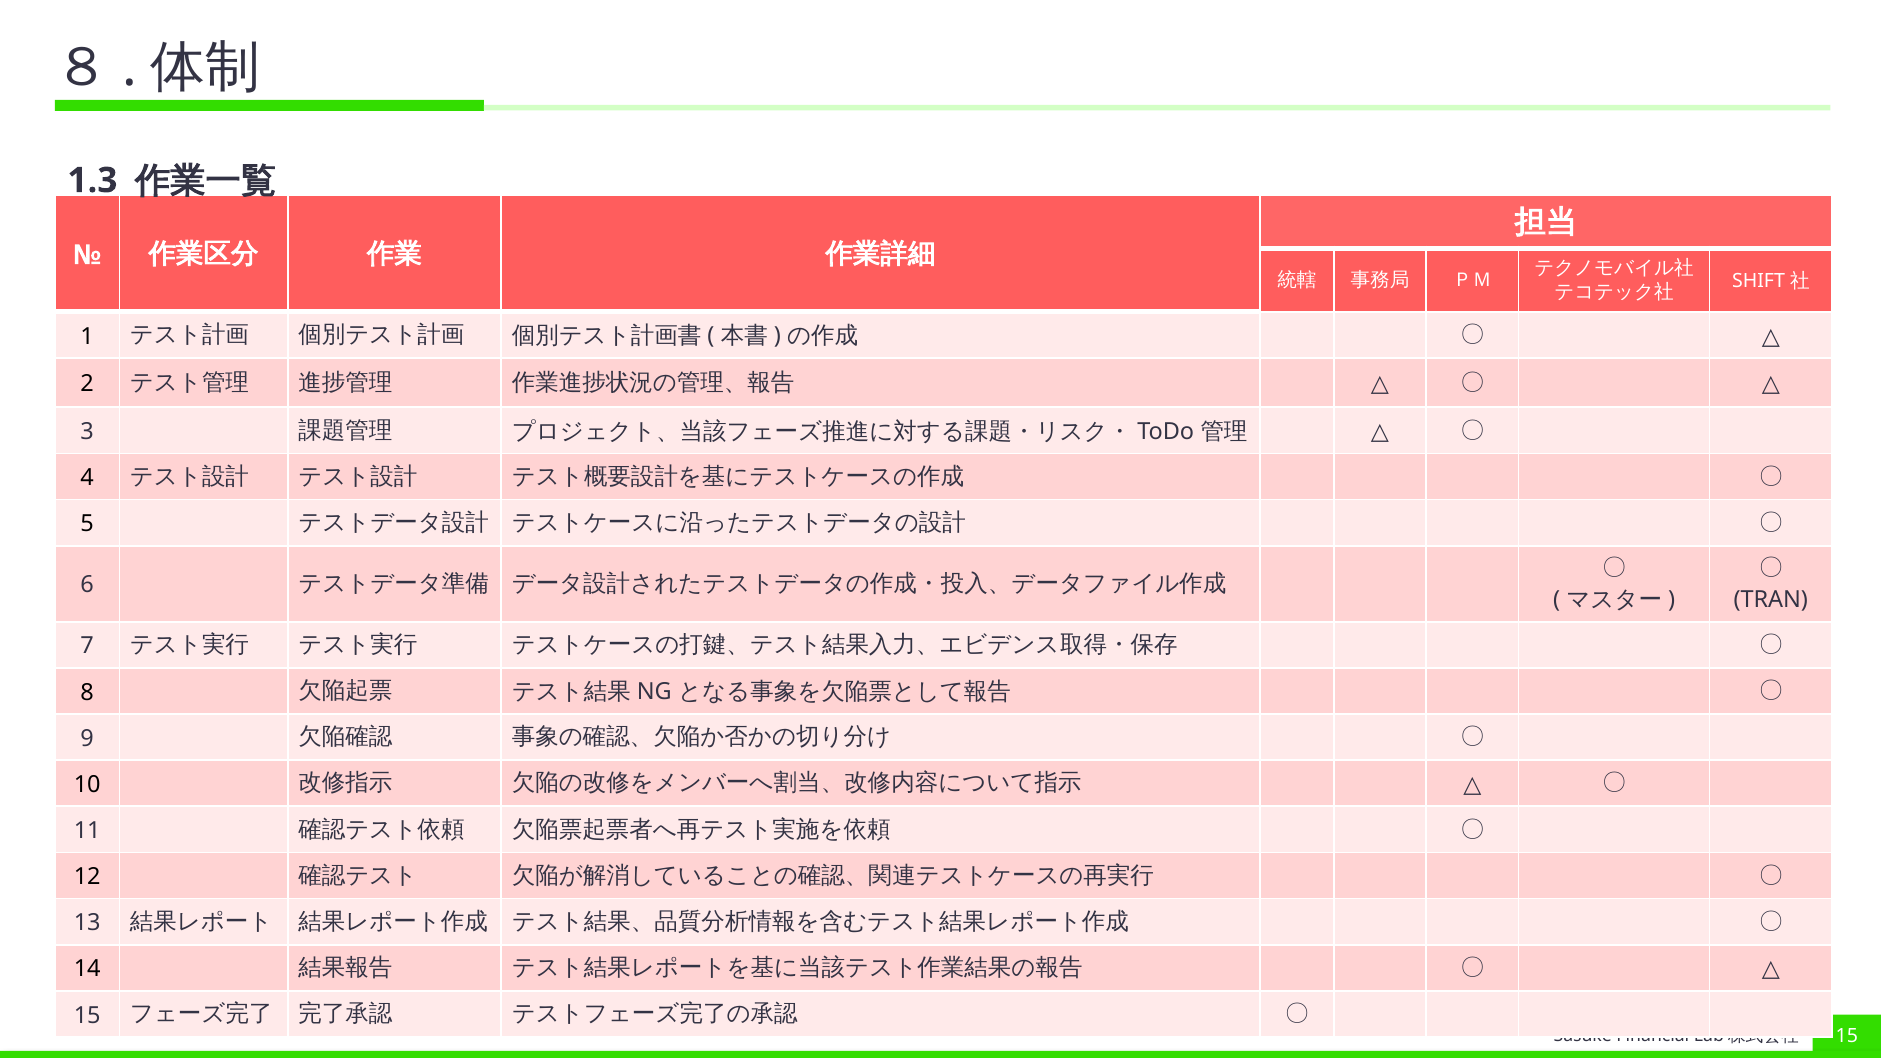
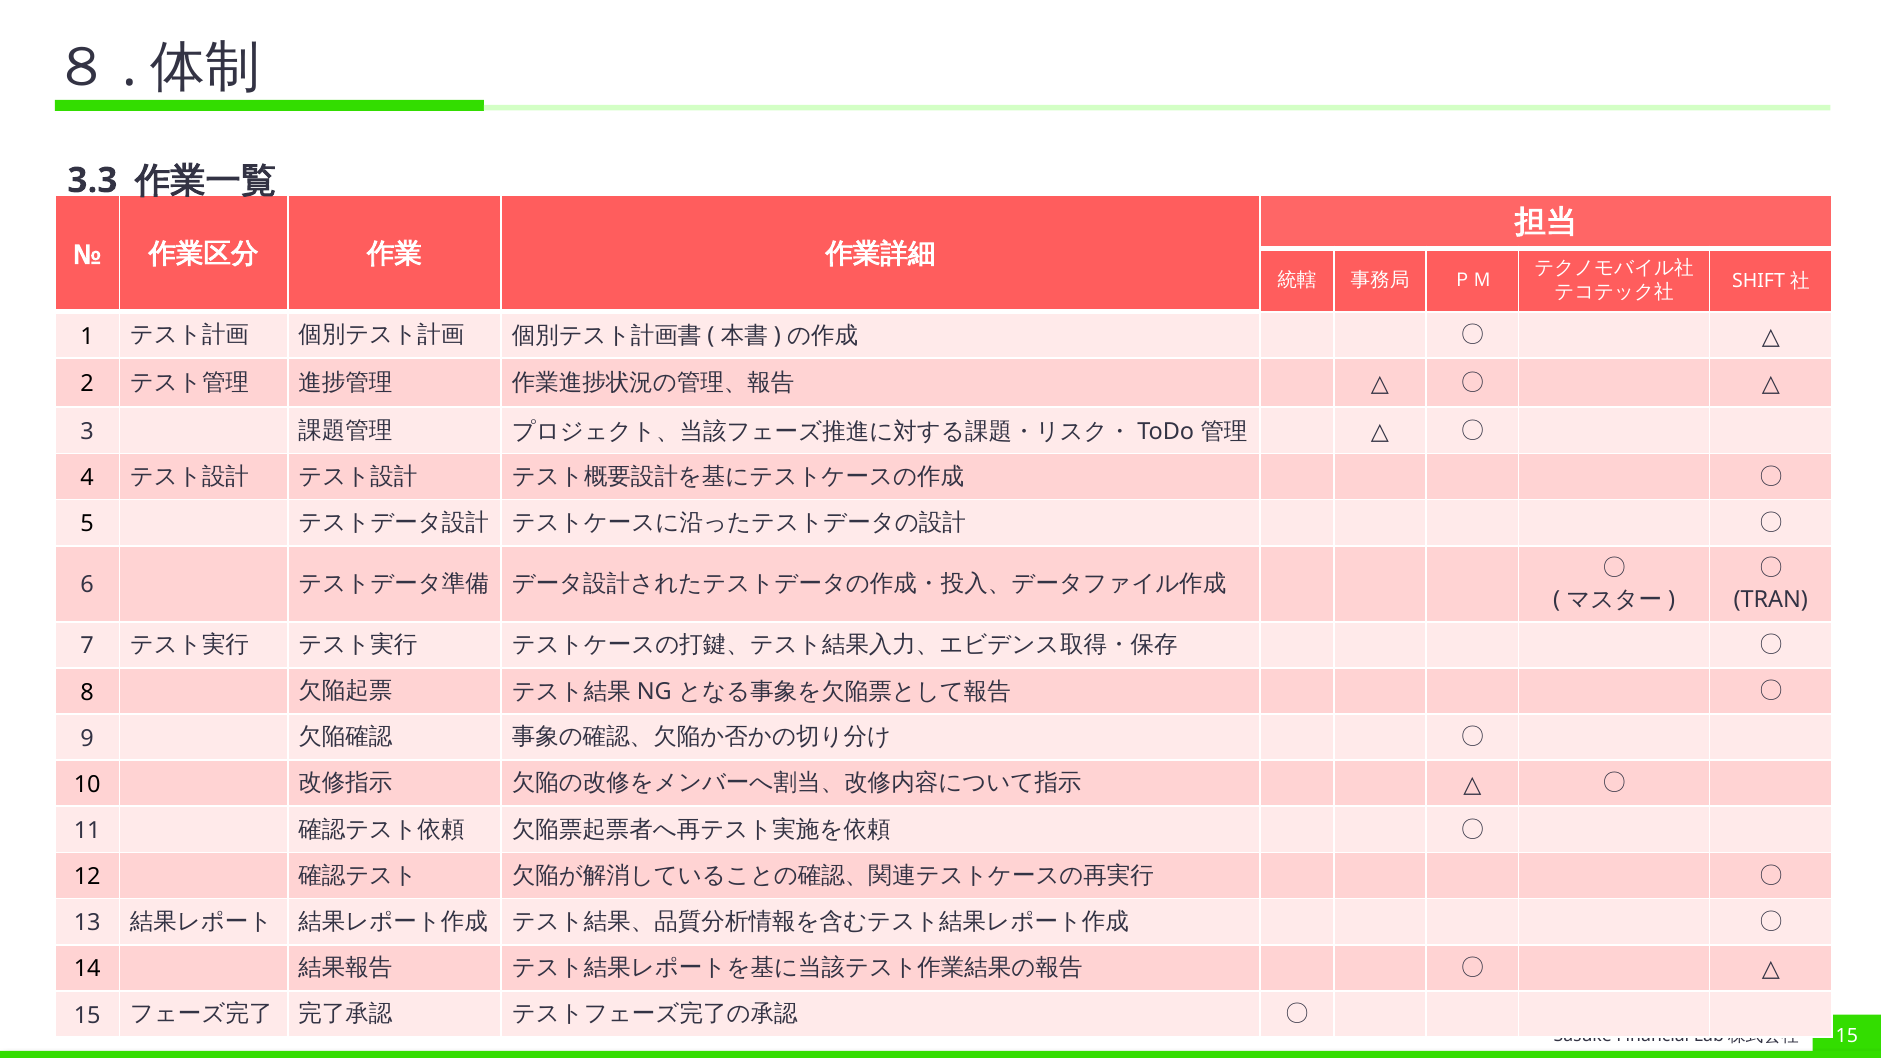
1.3: 1.3 -> 3.3
